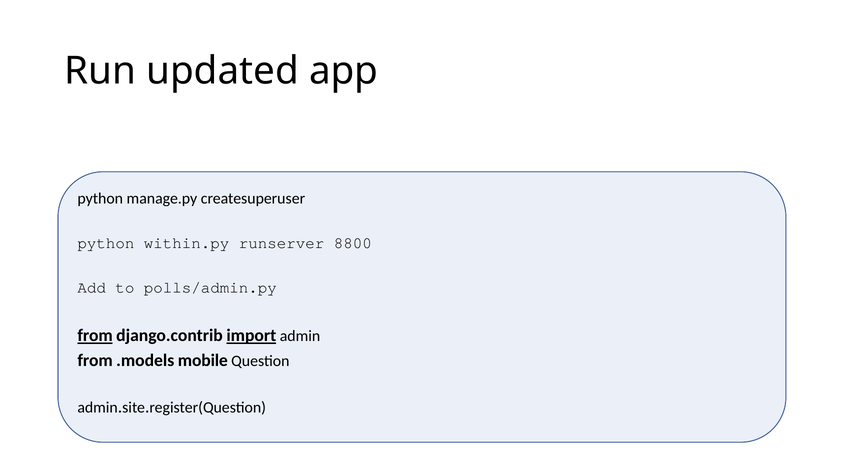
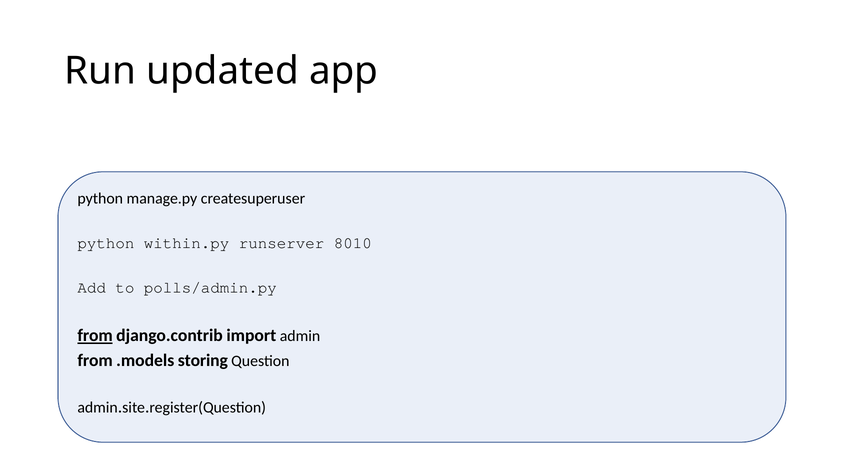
8800: 8800 -> 8010
import underline: present -> none
mobile: mobile -> storing
